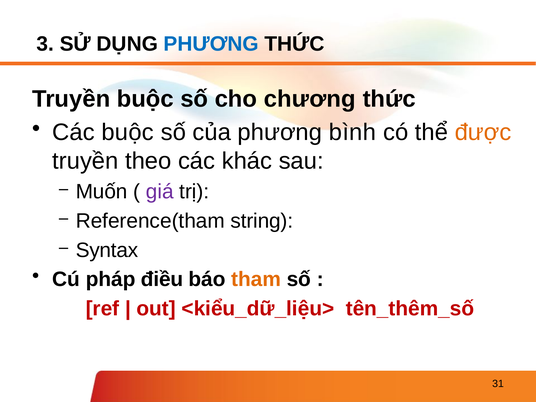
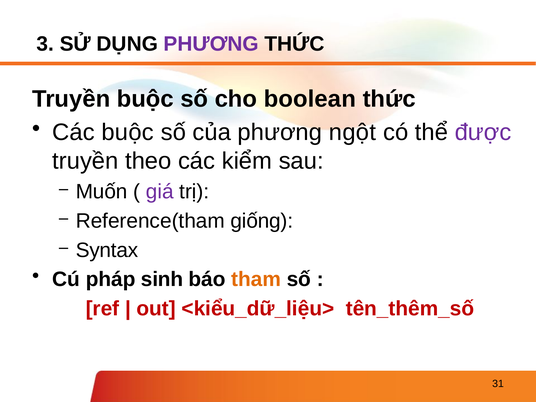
PHƯƠNG at (211, 44) colour: blue -> purple
chương: chương -> boolean
bình: bình -> ngột
được colour: orange -> purple
khác: khác -> kiểm
string: string -> giống
điều: điều -> sinh
